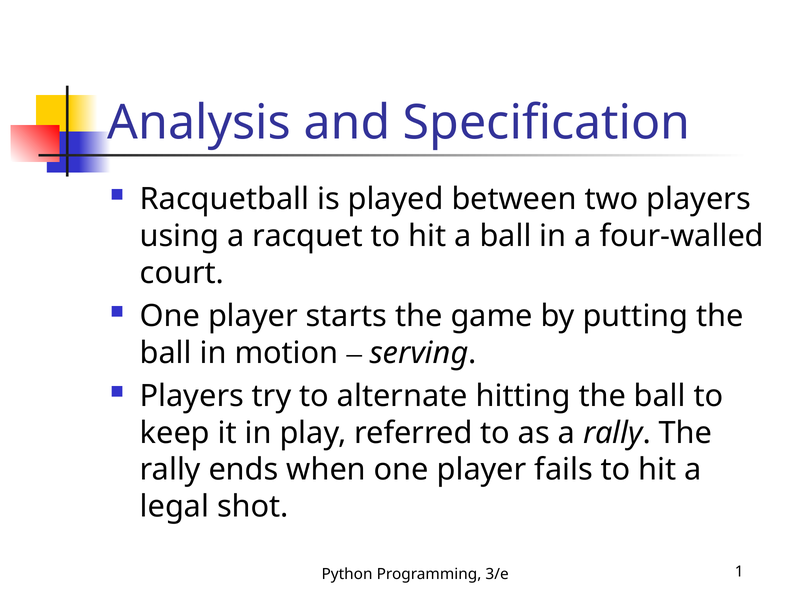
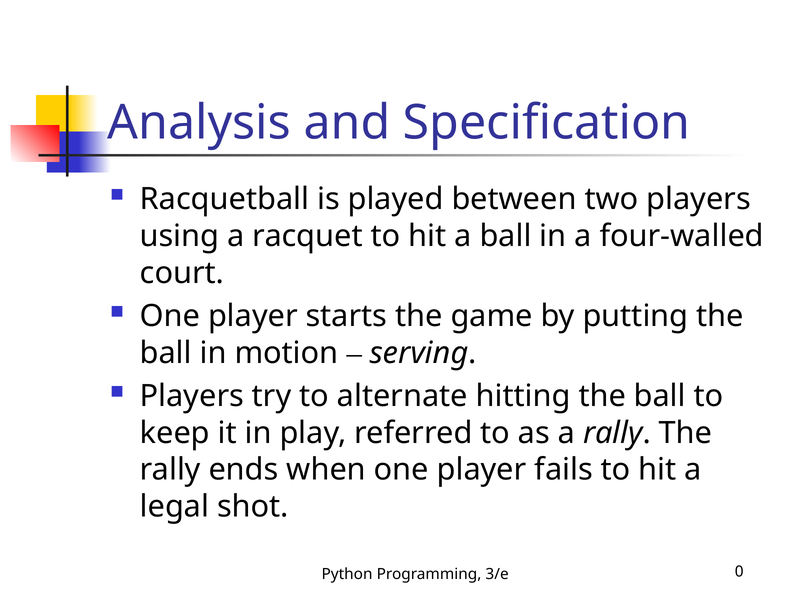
1: 1 -> 0
